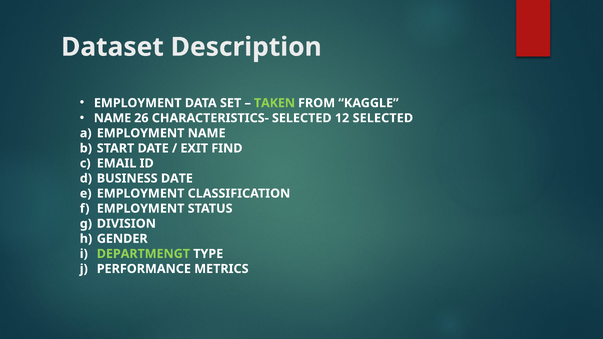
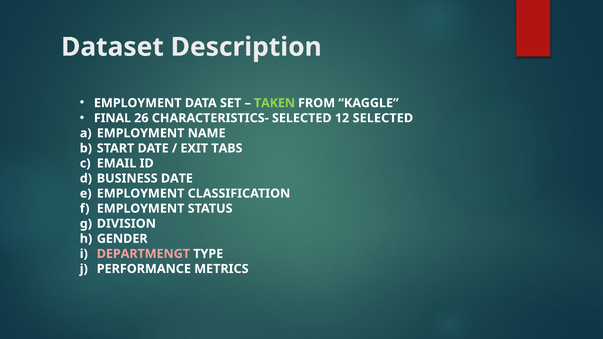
NAME at (112, 118): NAME -> FINAL
FIND: FIND -> TABS
DEPARTMENGT colour: light green -> pink
